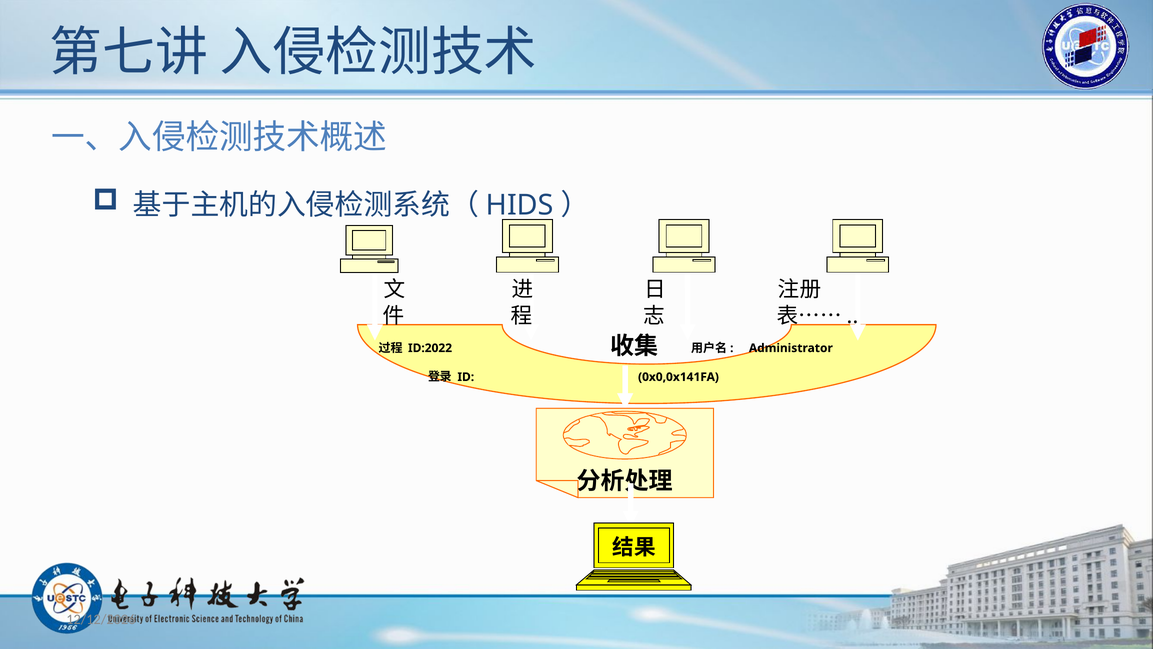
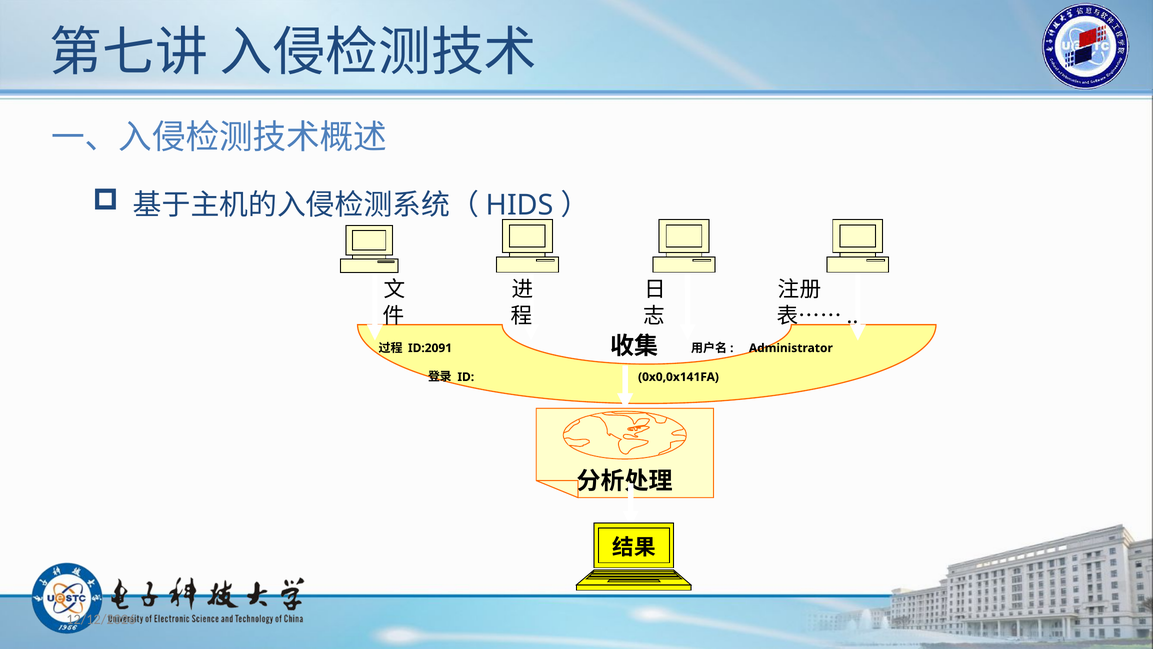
ID:2022: ID:2022 -> ID:2091
